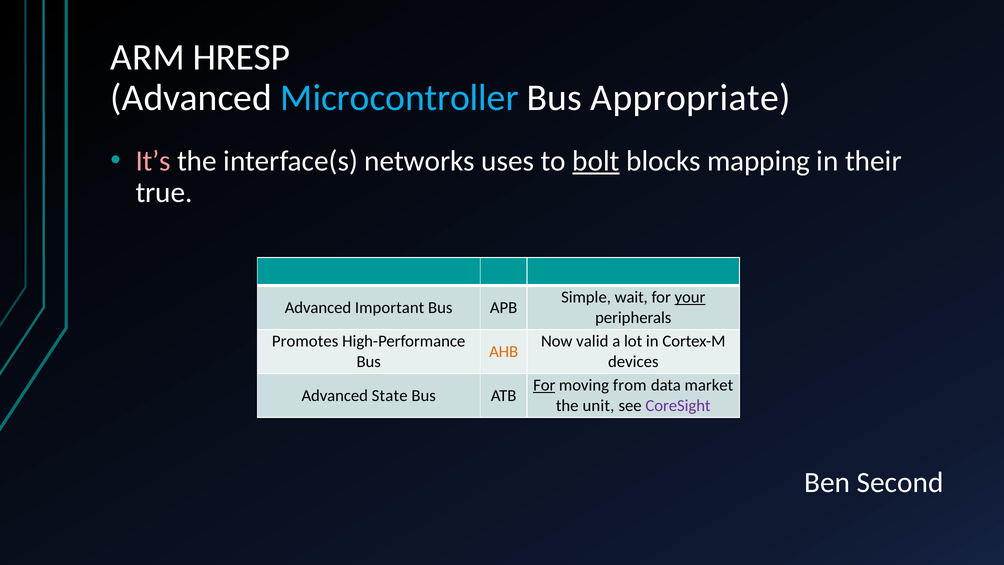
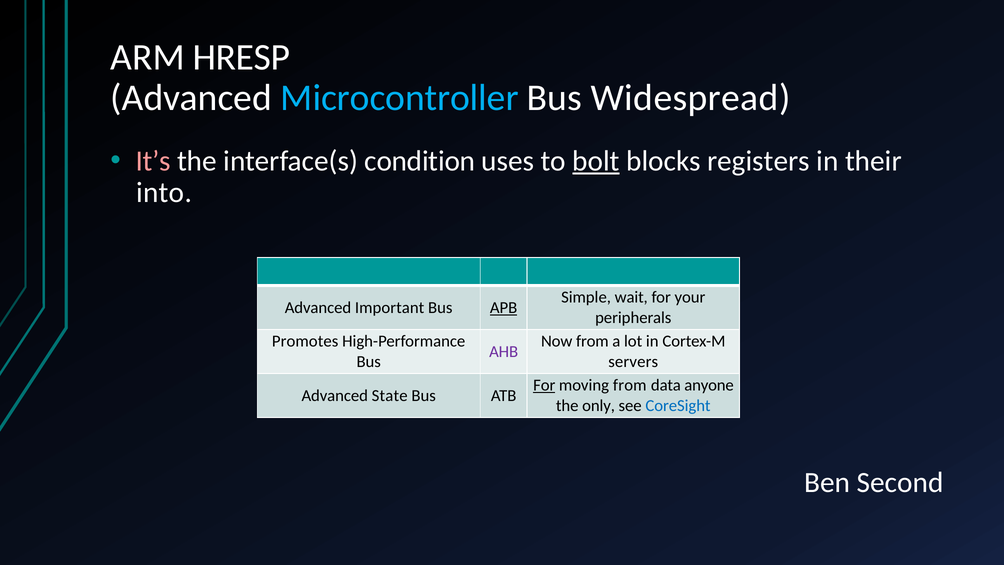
Appropriate: Appropriate -> Widespread
networks: networks -> condition
mapping: mapping -> registers
true: true -> into
your underline: present -> none
APB underline: none -> present
Now valid: valid -> from
AHB colour: orange -> purple
devices: devices -> servers
market: market -> anyone
unit: unit -> only
CoreSight colour: purple -> blue
